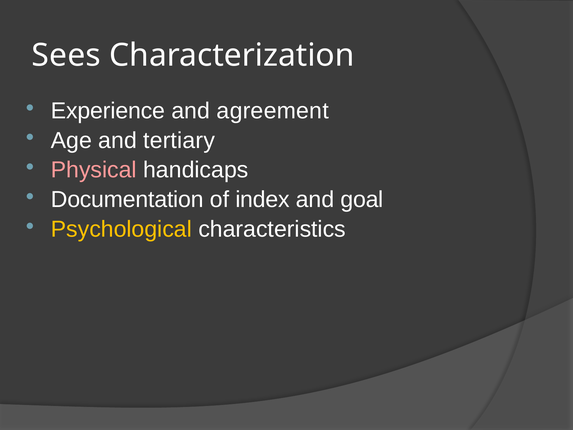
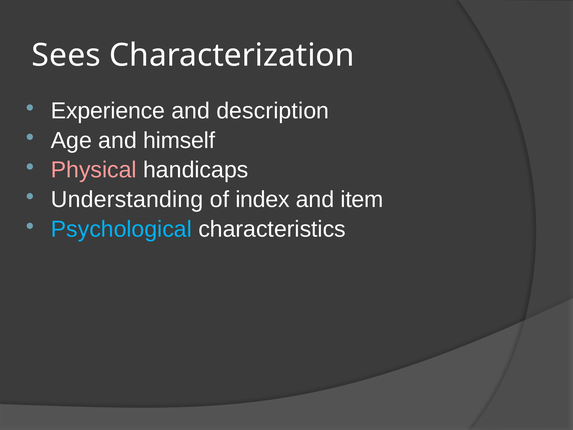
agreement: agreement -> description
tertiary: tertiary -> himself
Documentation: Documentation -> Understanding
goal: goal -> item
Psychological colour: yellow -> light blue
